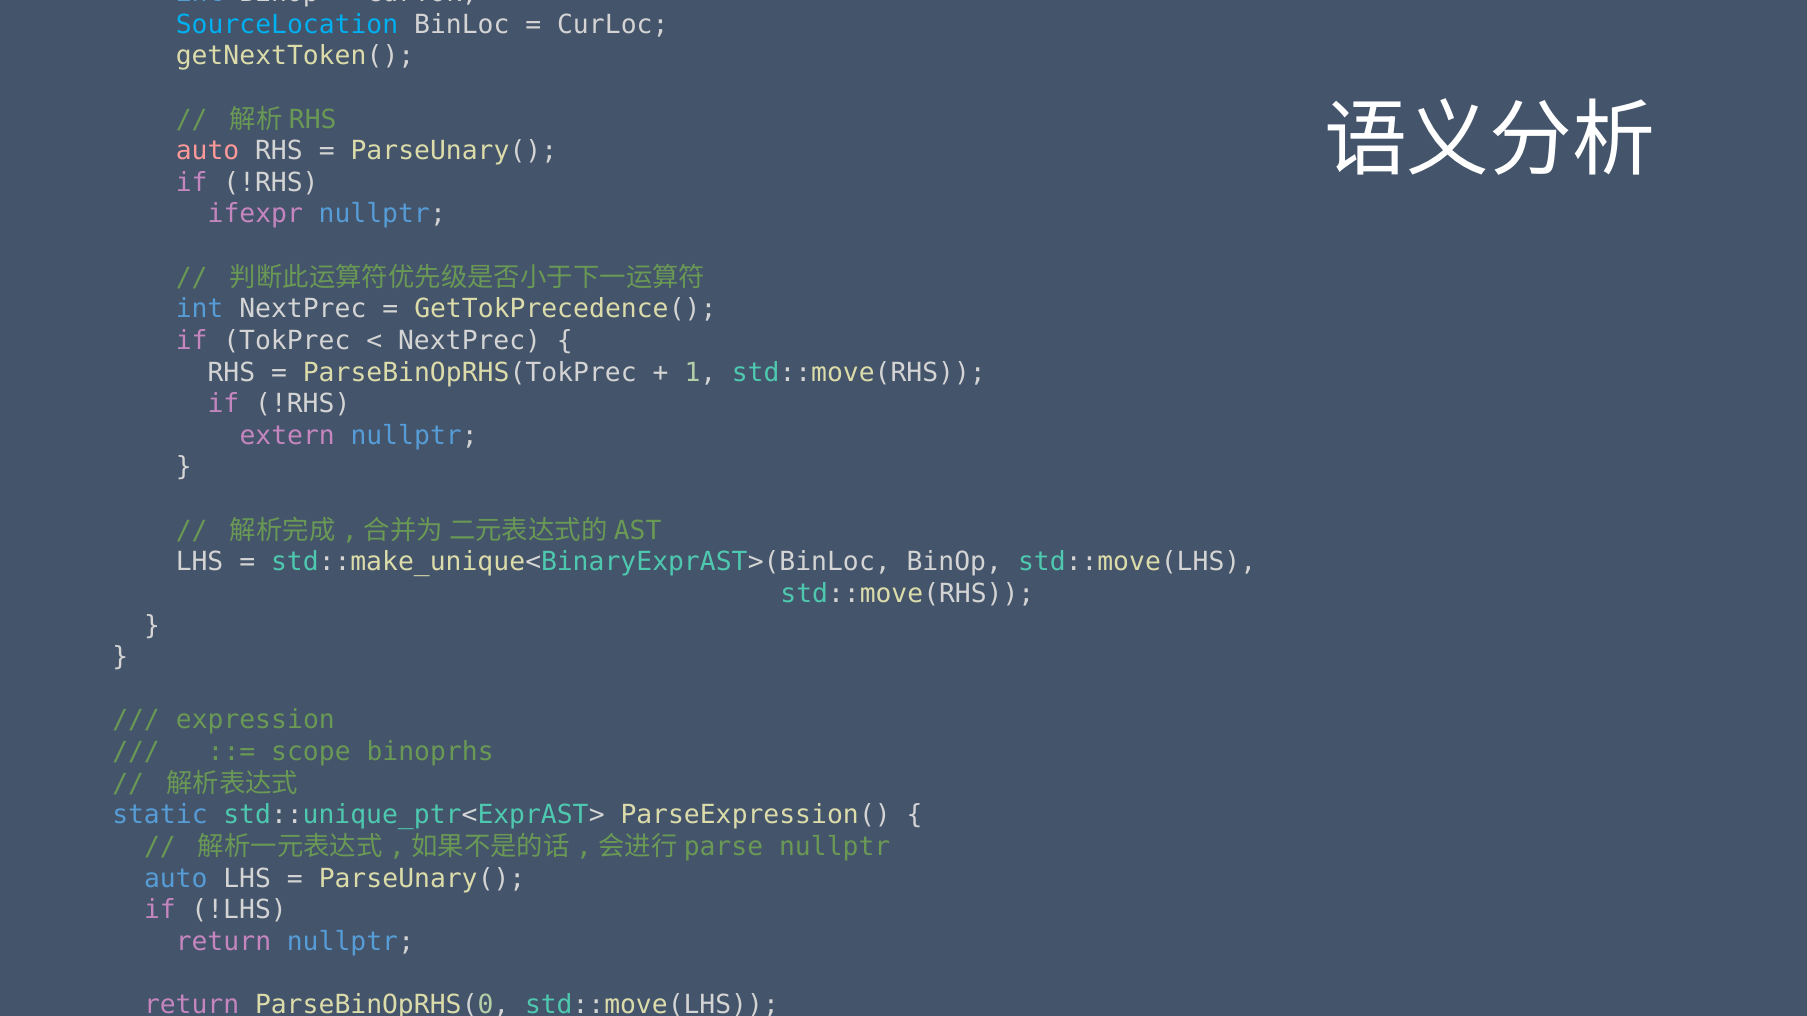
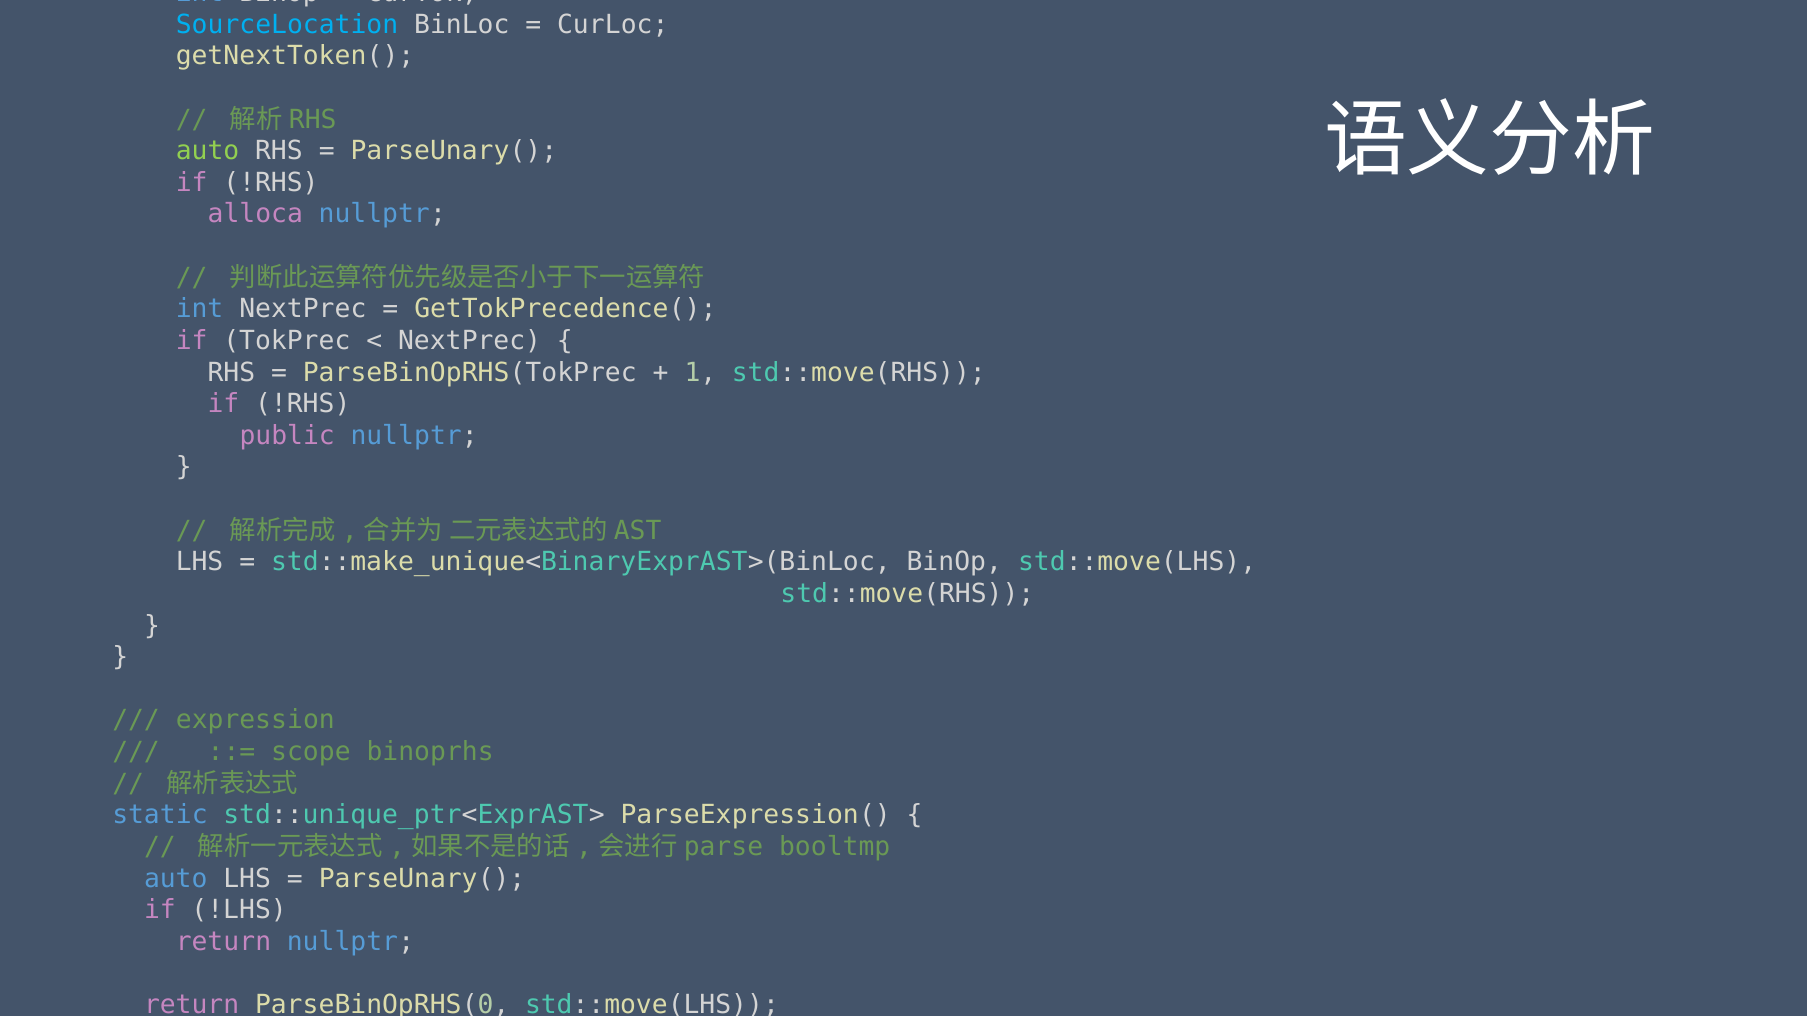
auto at (208, 151) colour: pink -> light green
ifexpr at (255, 214): ifexpr -> alloca
extern at (287, 436): extern -> public
nullptr at (835, 847): nullptr -> booltmp
